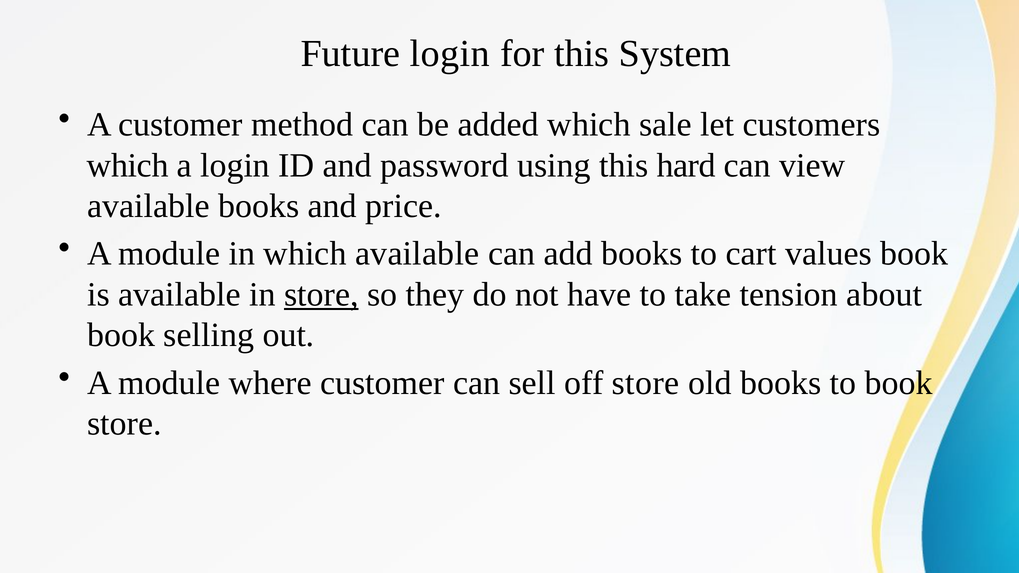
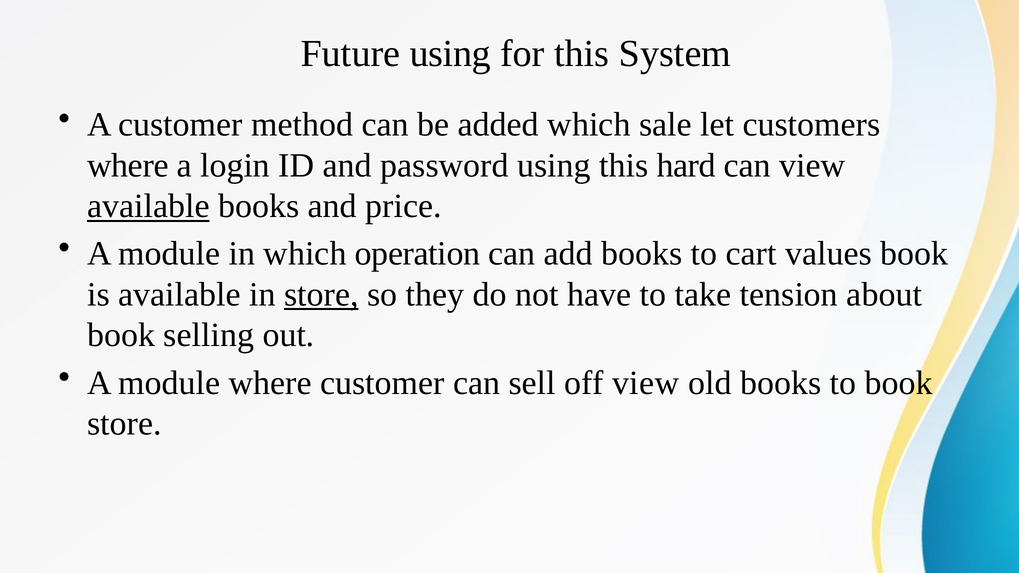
Future login: login -> using
which at (128, 165): which -> where
available at (148, 206) underline: none -> present
which available: available -> operation
off store: store -> view
